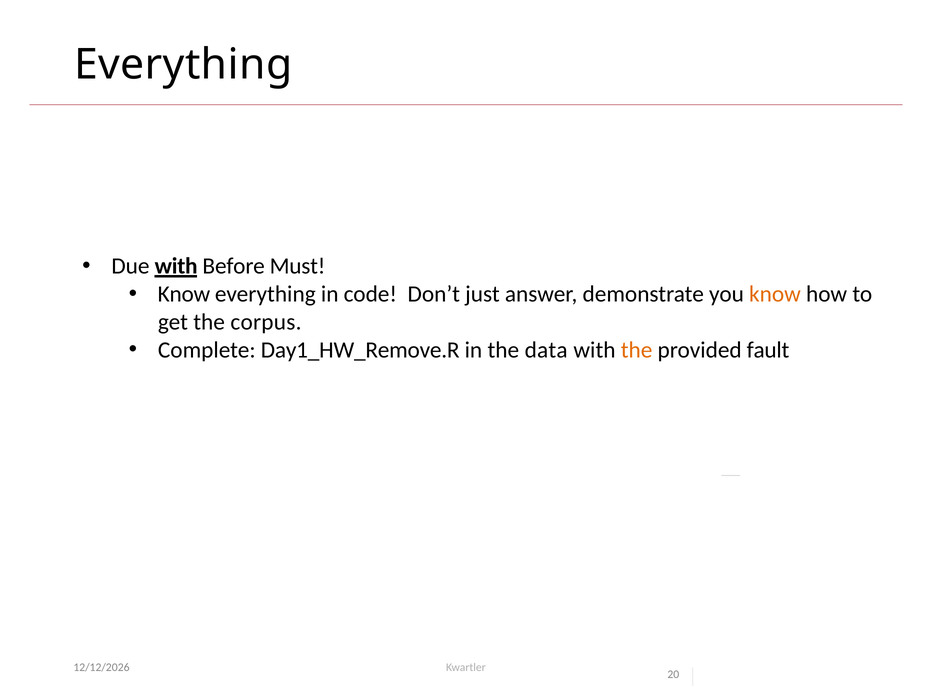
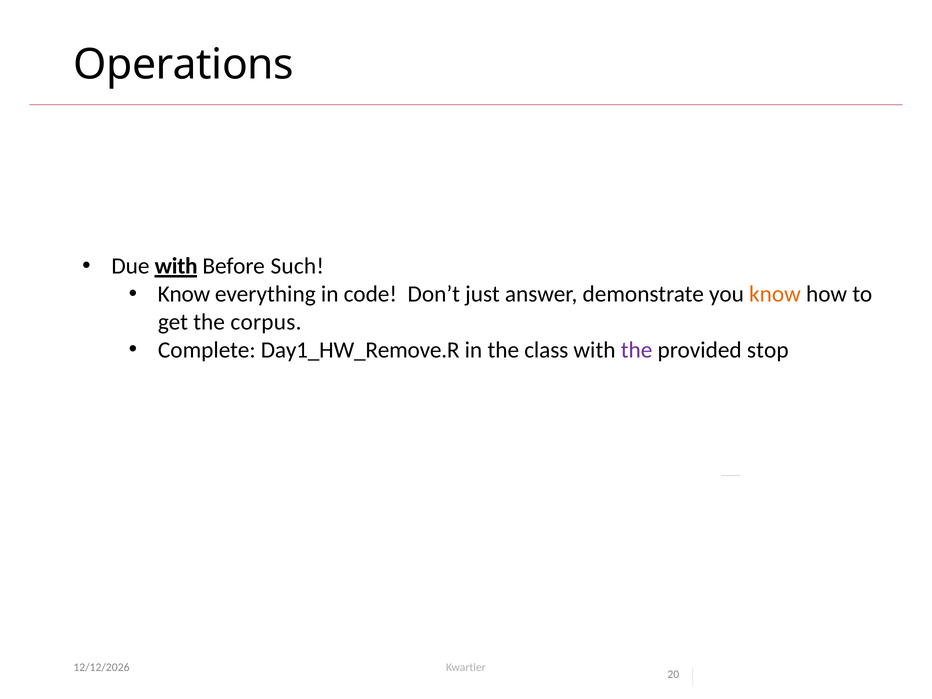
Everything at (183, 65): Everything -> Operations
Must: Must -> Such
data: data -> class
the at (637, 350) colour: orange -> purple
fault: fault -> stop
